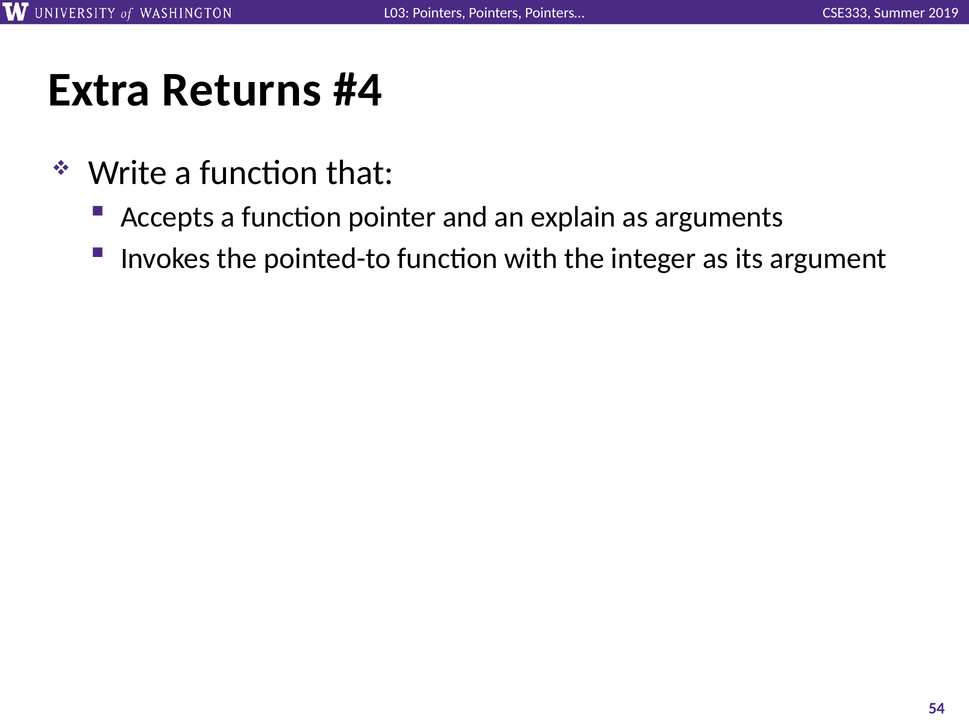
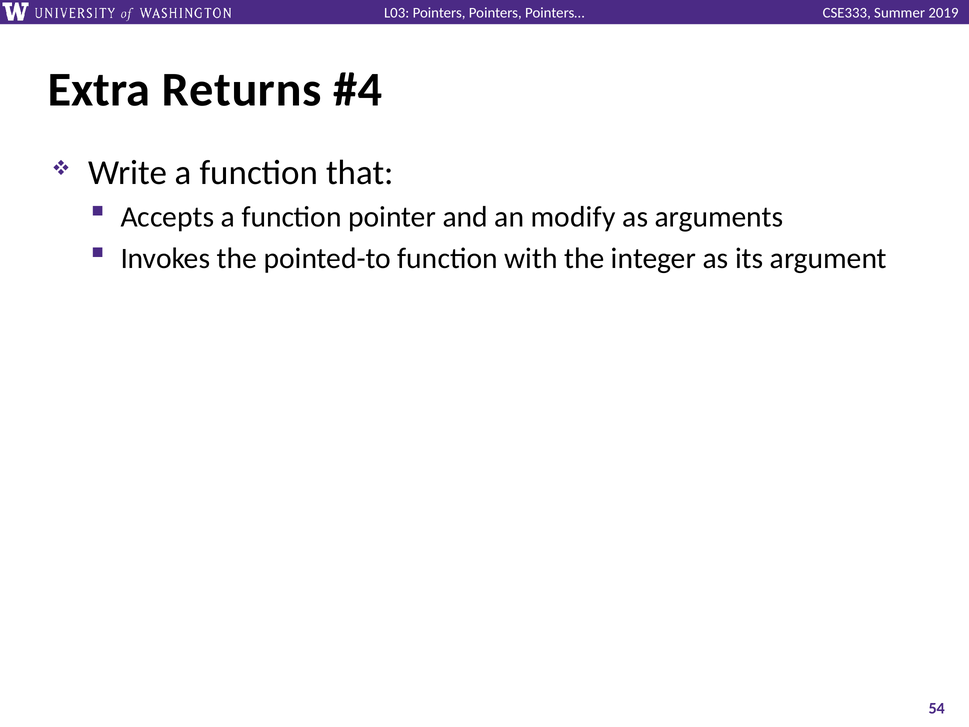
explain: explain -> modify
